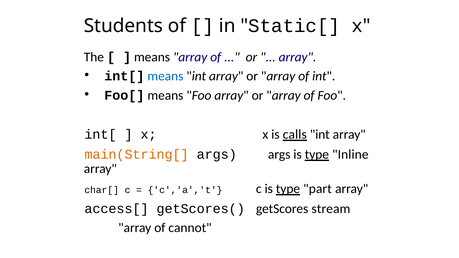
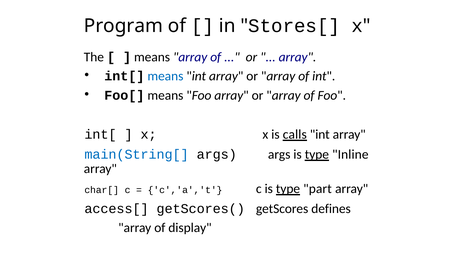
Students: Students -> Program
Static[: Static[ -> Stores[
main(String[ colour: orange -> blue
stream: stream -> defines
cannot: cannot -> display
